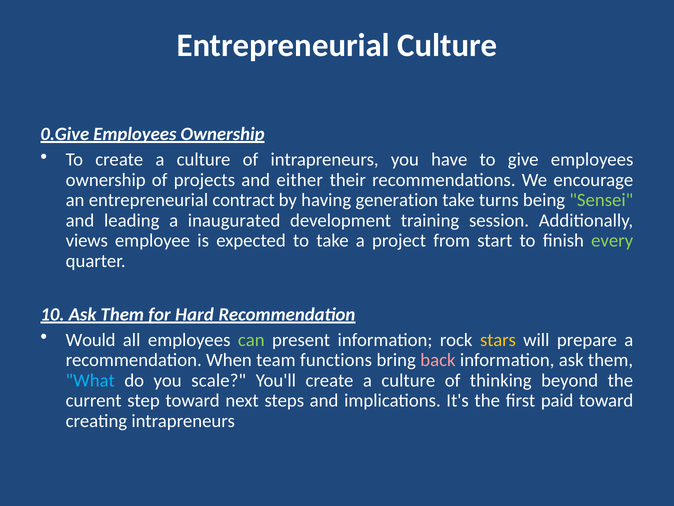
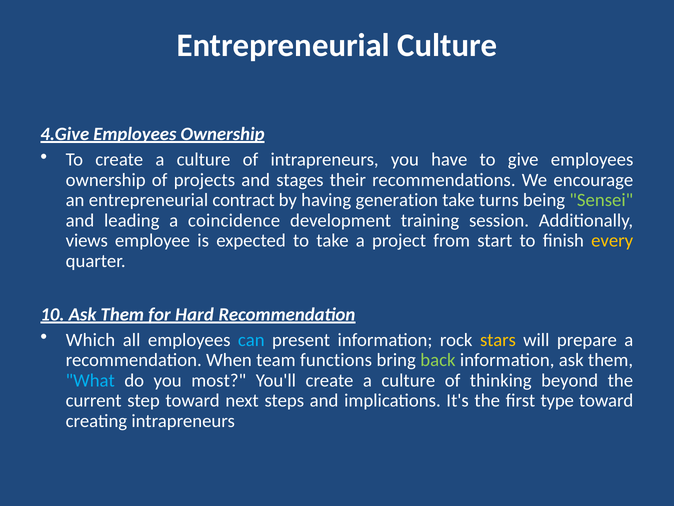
0.Give: 0.Give -> 4.Give
either: either -> stages
inaugurated: inaugurated -> coincidence
every colour: light green -> yellow
Would: Would -> Which
can colour: light green -> light blue
back colour: pink -> light green
scale: scale -> most
paid: paid -> type
